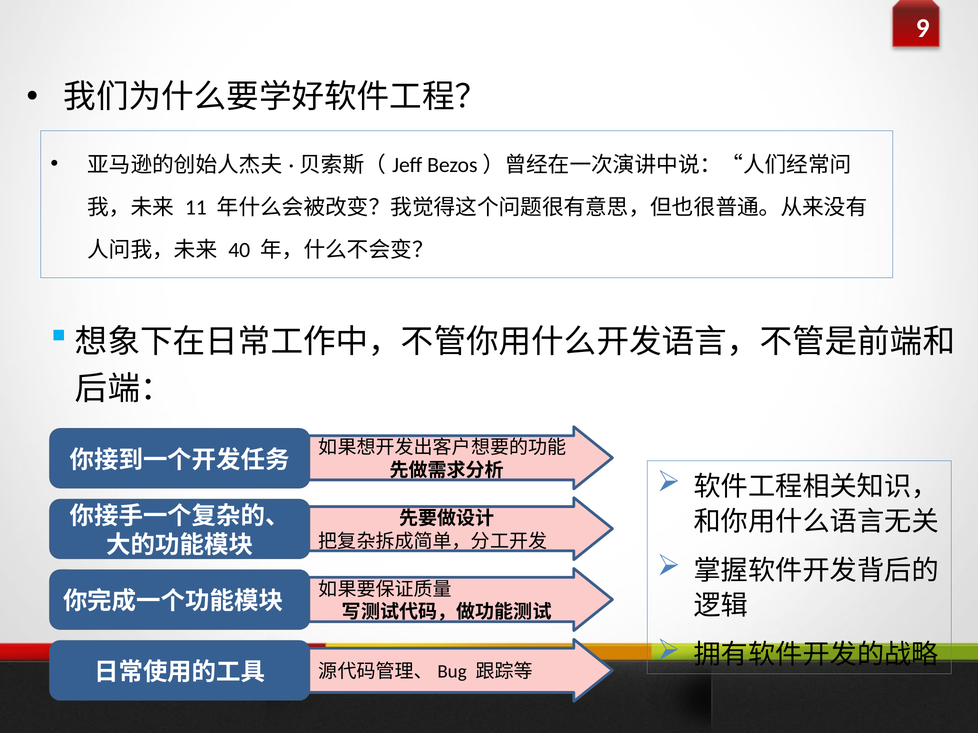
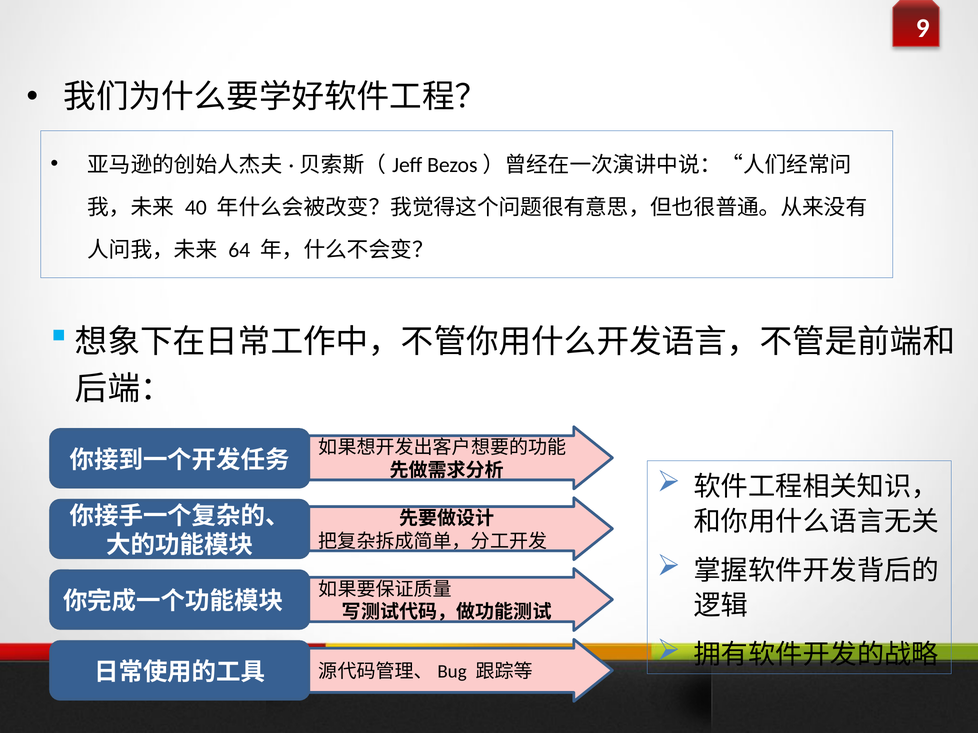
11: 11 -> 40
40: 40 -> 64
